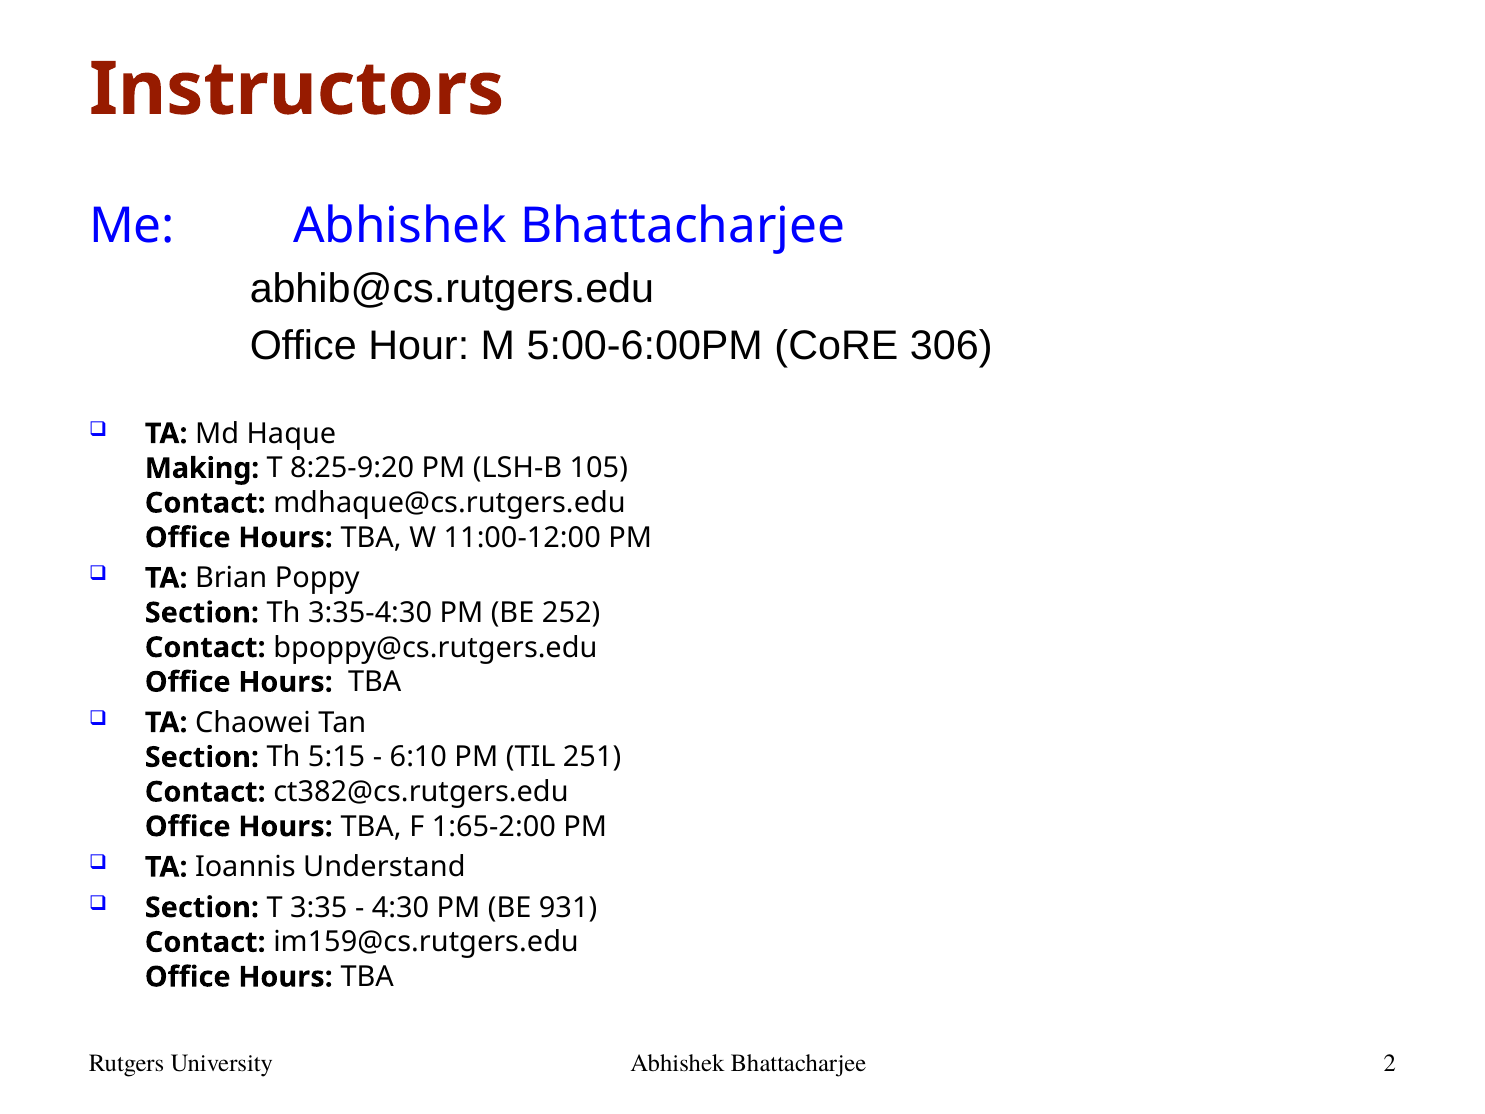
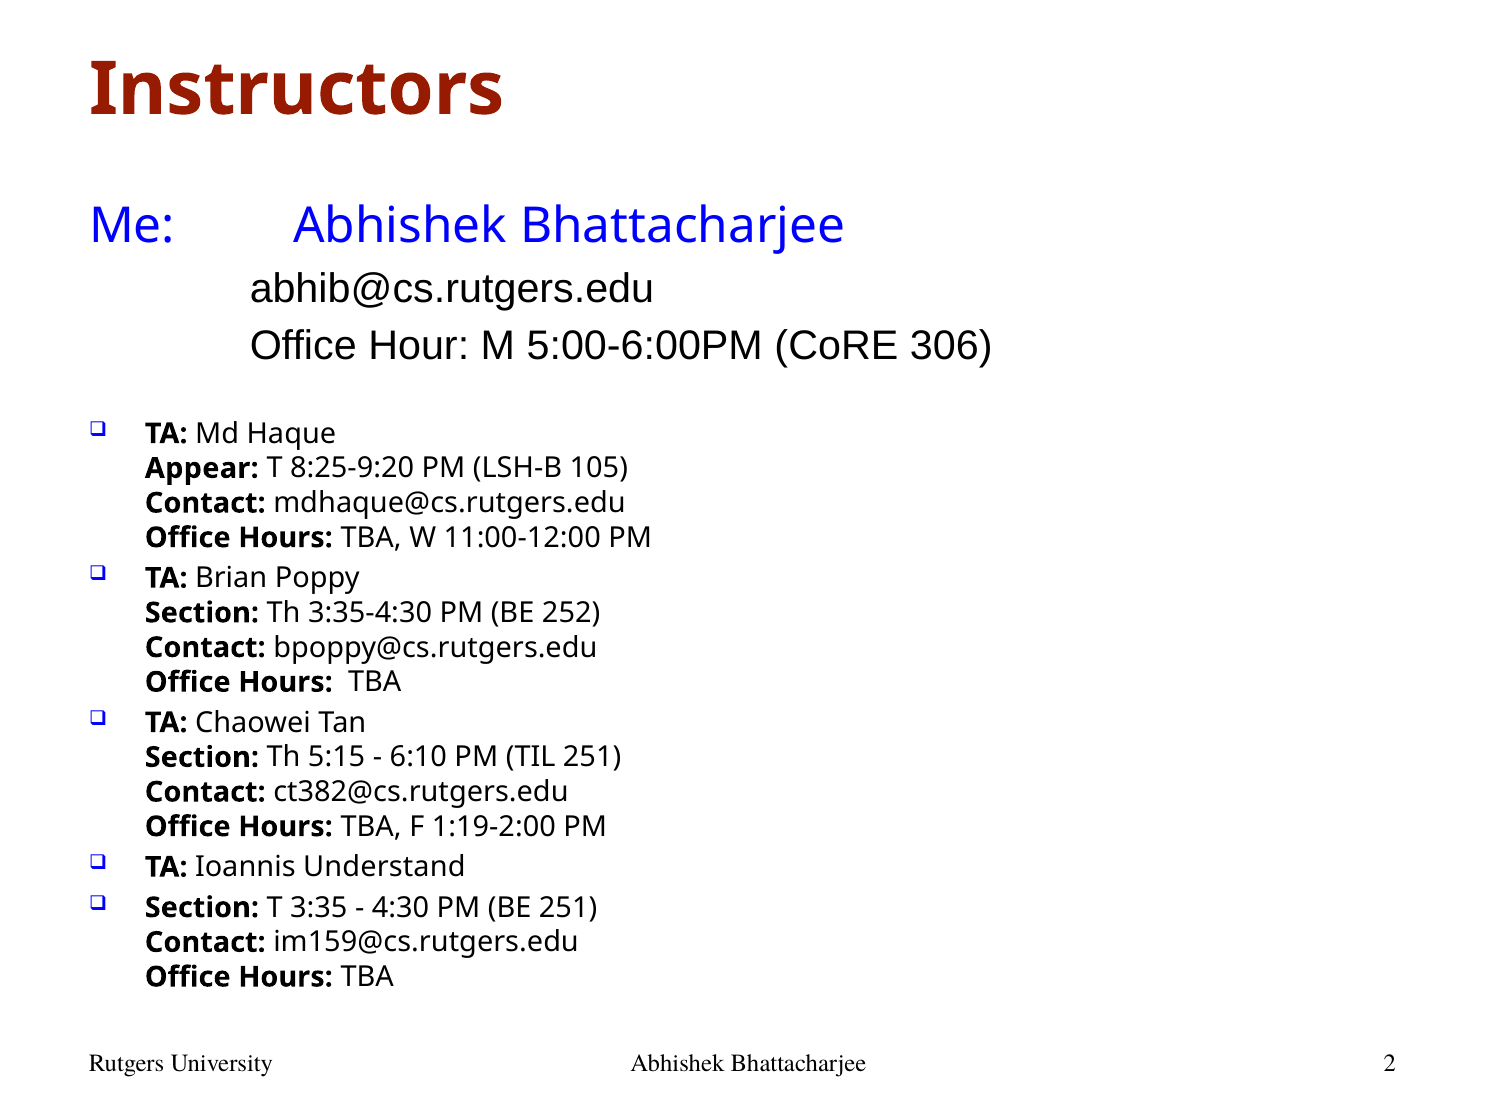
Making: Making -> Appear
1:65-2:00: 1:65-2:00 -> 1:19-2:00
BE 931: 931 -> 251
